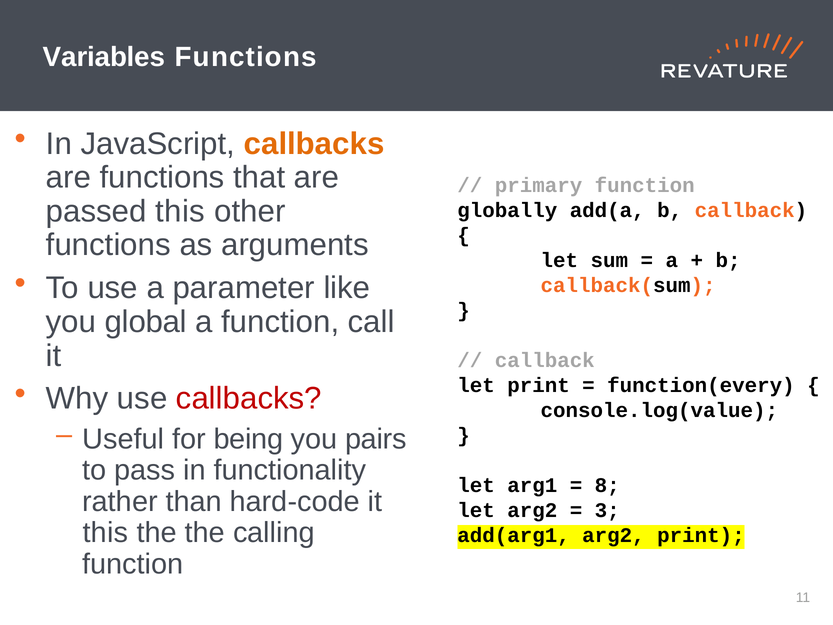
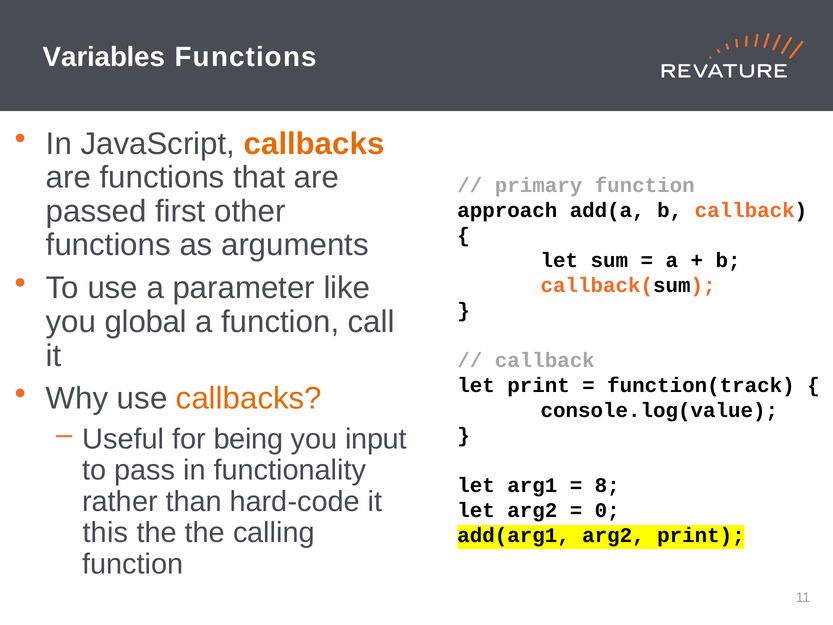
passed this: this -> first
globally: globally -> approach
function(every: function(every -> function(track
callbacks at (249, 398) colour: red -> orange
pairs: pairs -> input
3: 3 -> 0
